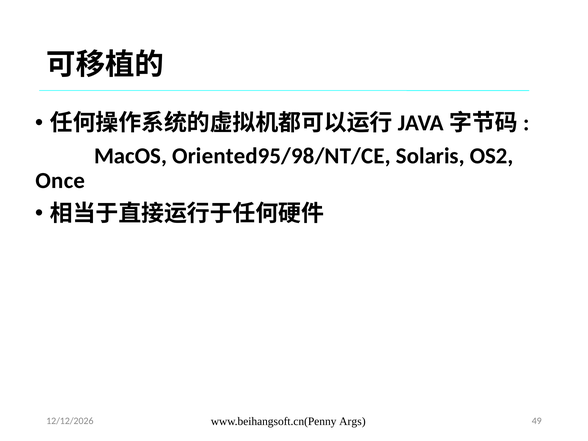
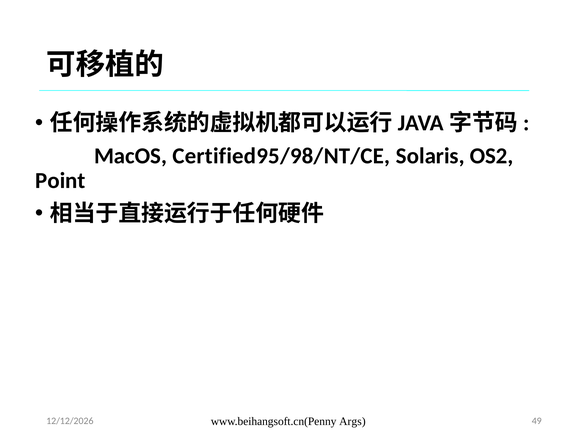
Oriented95/98/NT/CE: Oriented95/98/NT/CE -> Certified95/98/NT/CE
Once: Once -> Point
